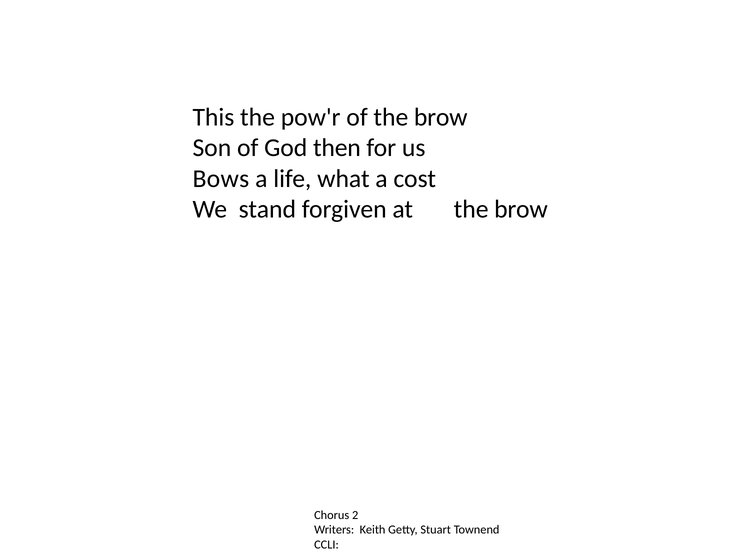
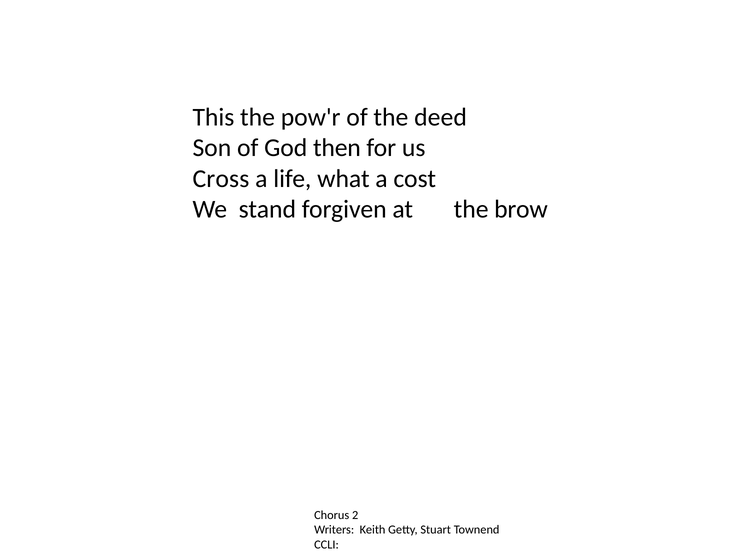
of the brow: brow -> deed
Bows: Bows -> Cross
